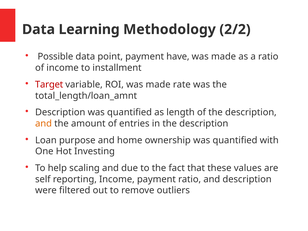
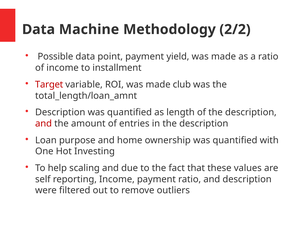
Learning: Learning -> Machine
have: have -> yield
rate: rate -> club
and at (44, 124) colour: orange -> red
